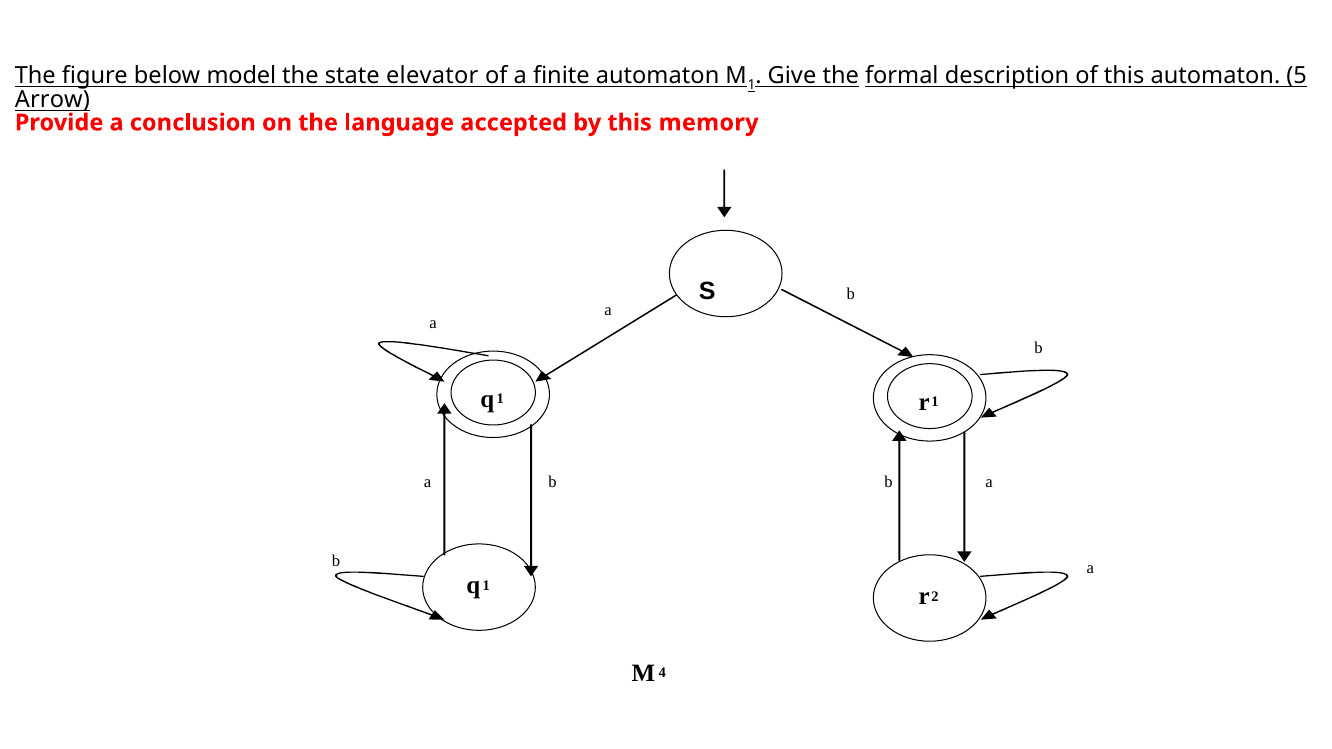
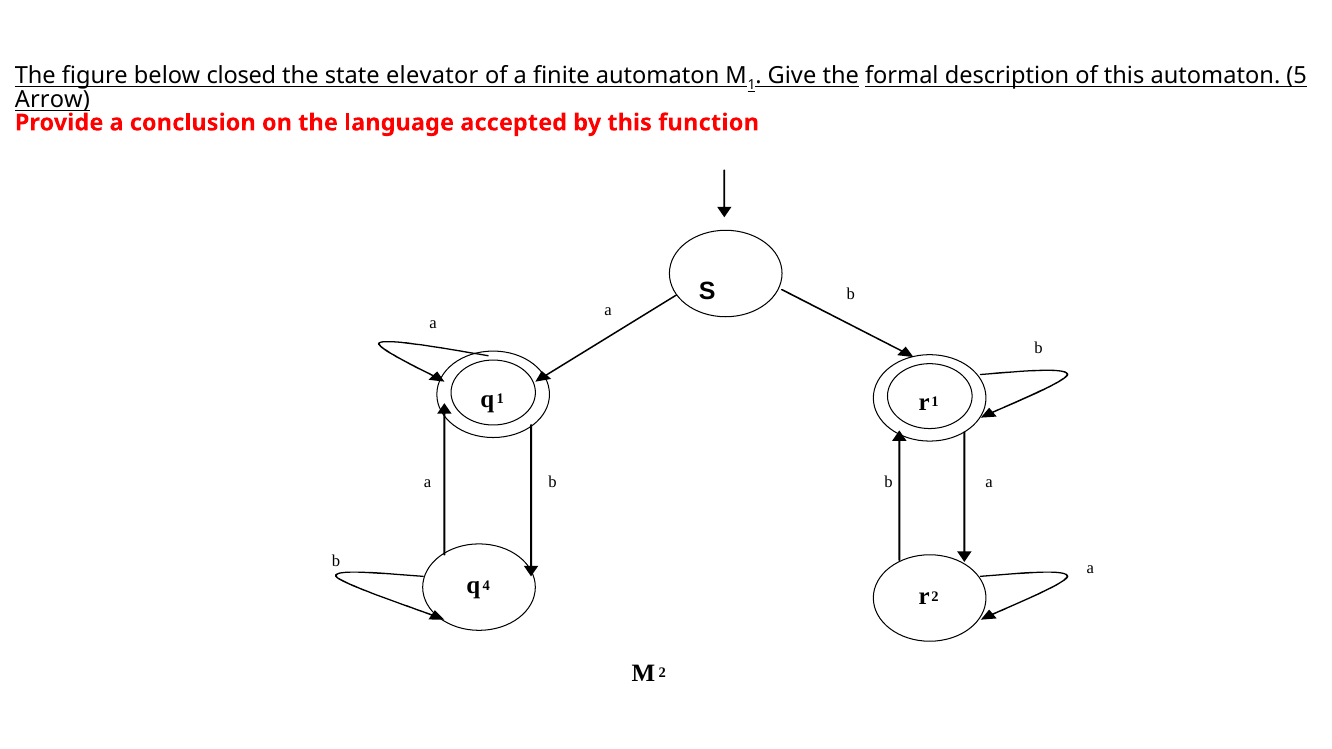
model: model -> closed
memory: memory -> function
1 at (486, 586): 1 -> 4
M 4: 4 -> 2
